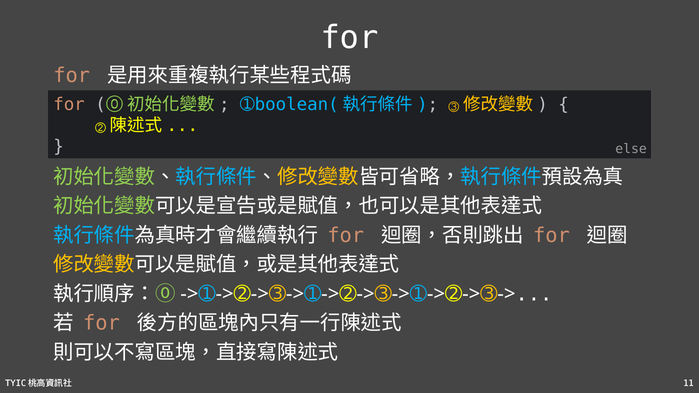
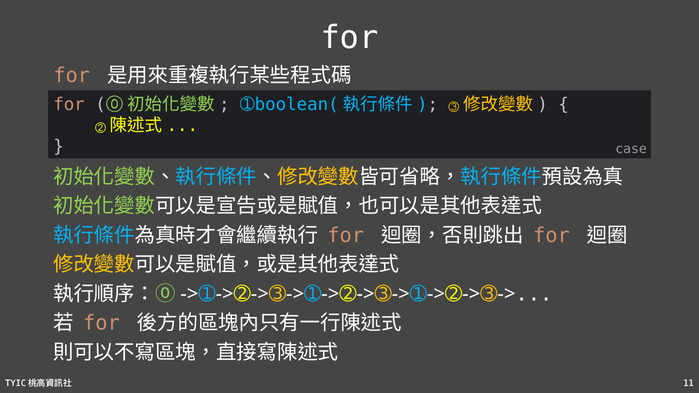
else: else -> case
